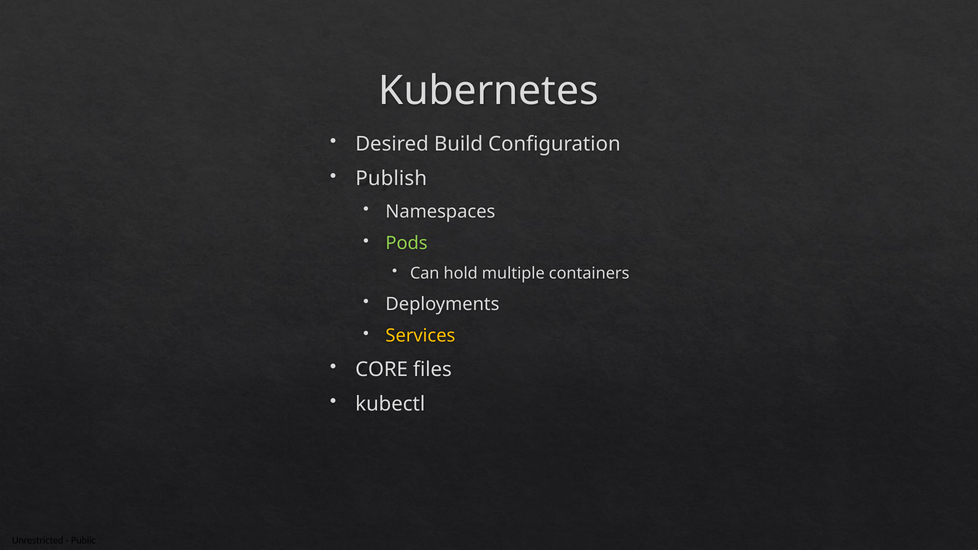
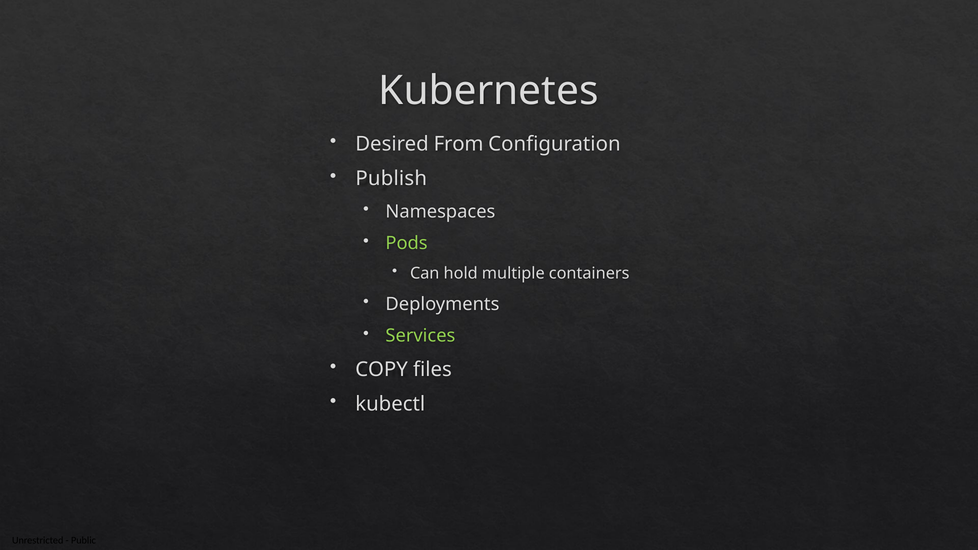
Build: Build -> From
Services colour: yellow -> light green
CORE: CORE -> COPY
